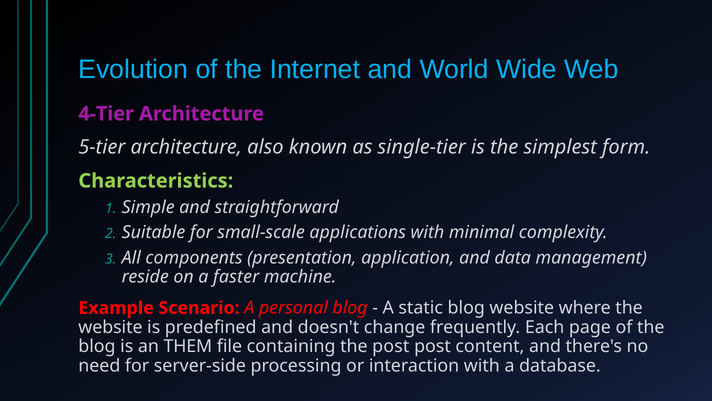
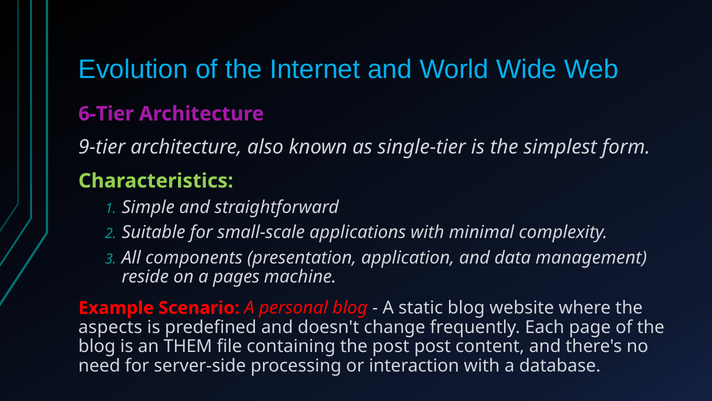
4-Tier: 4-Tier -> 6-Tier
5-tier: 5-tier -> 9-tier
faster: faster -> pages
website at (110, 327): website -> aspects
